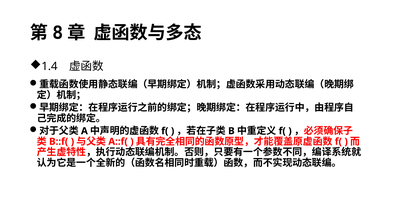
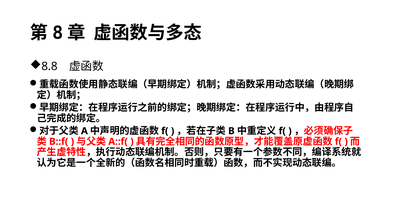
1.4: 1.4 -> 8.8
